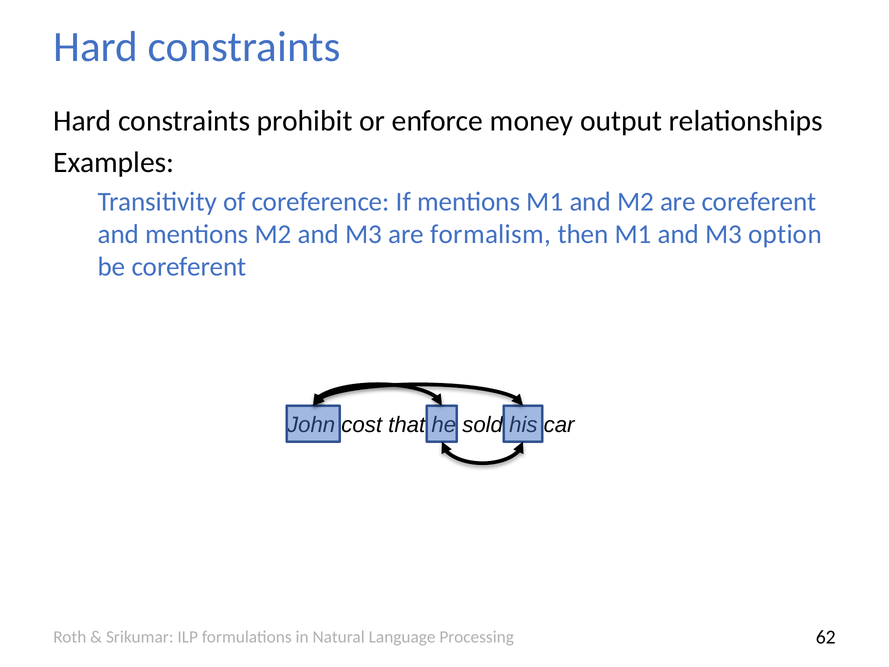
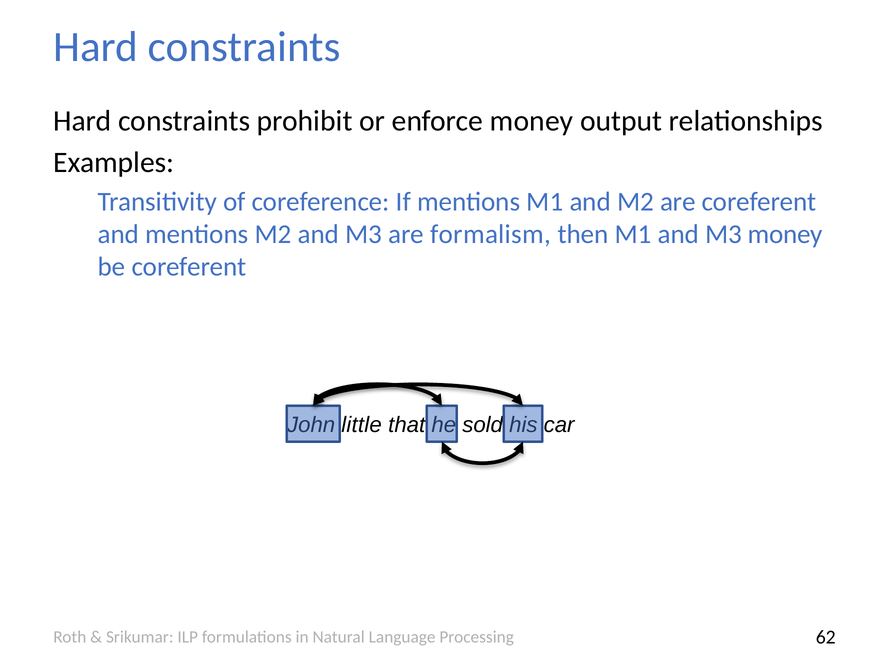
M3 option: option -> money
cost: cost -> little
